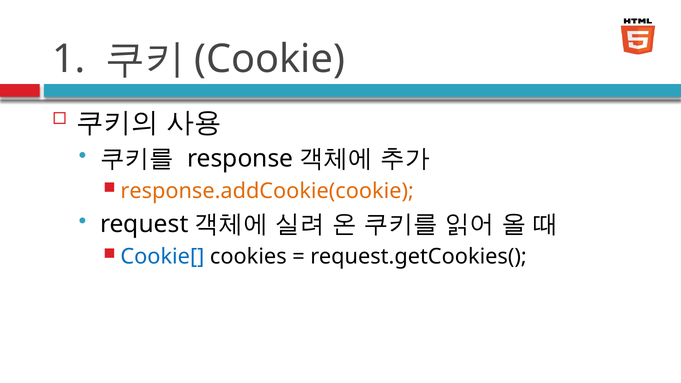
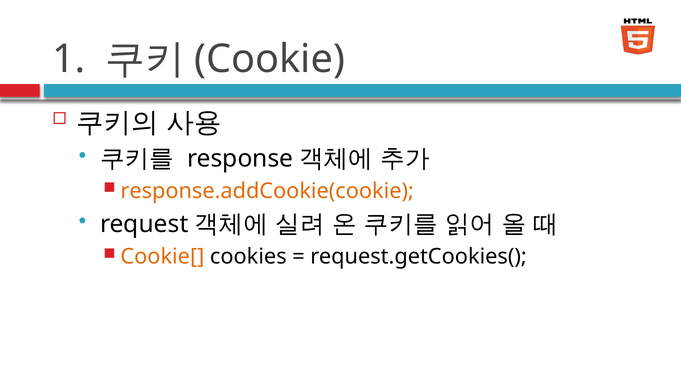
Cookie[ colour: blue -> orange
